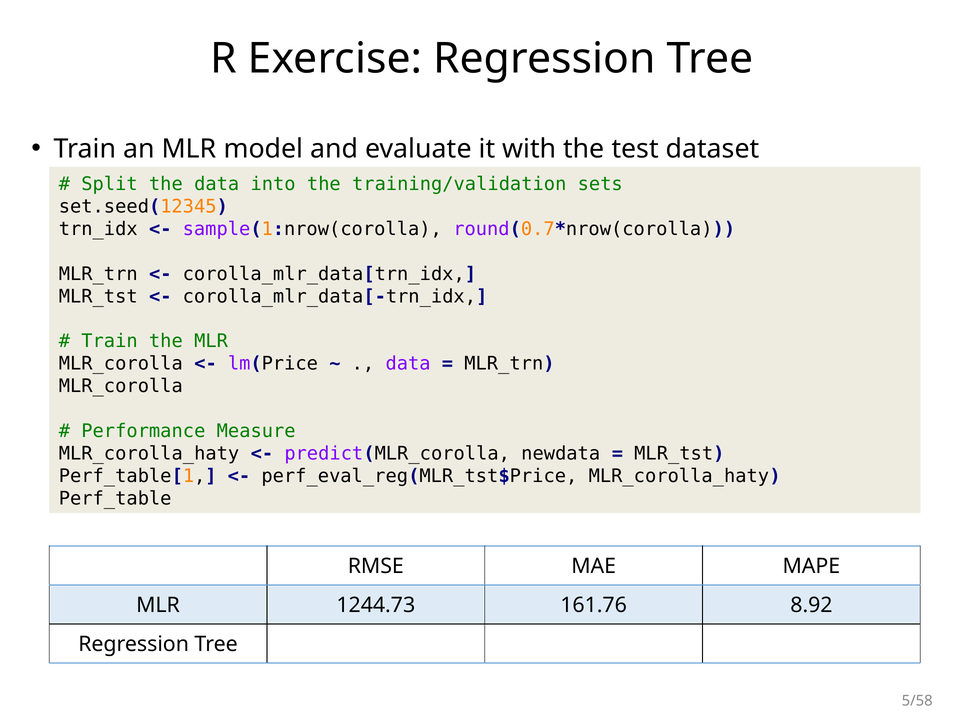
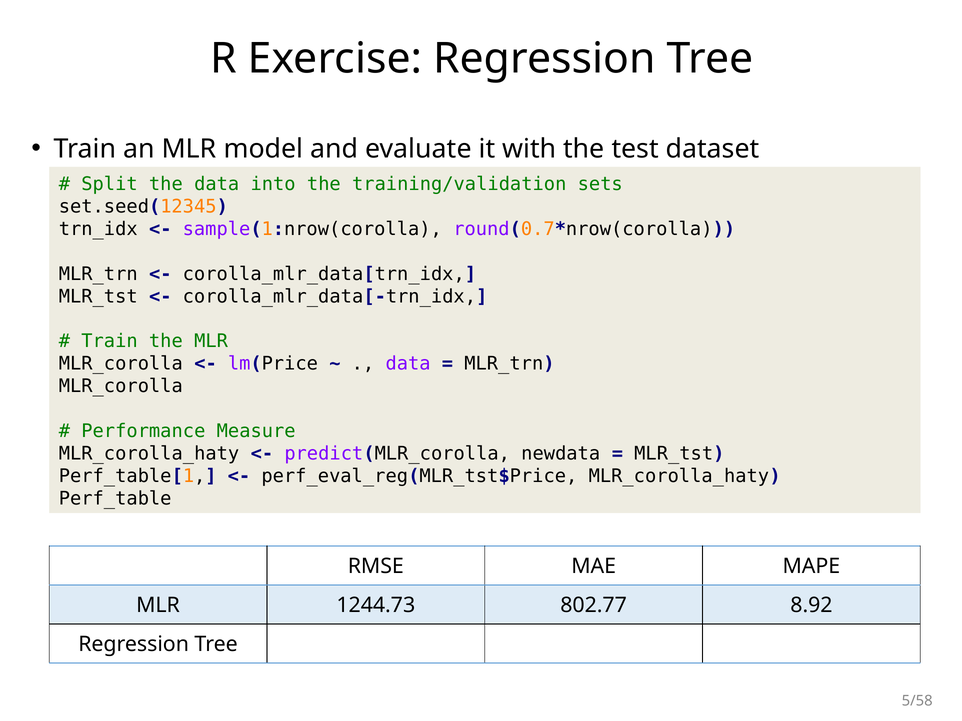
161.76: 161.76 -> 802.77
